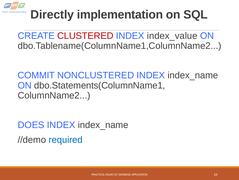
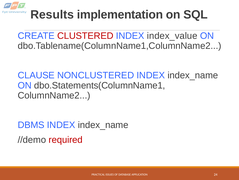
Directly: Directly -> Results
COMMIT: COMMIT -> CLAUSE
DOES: DOES -> DBMS
required colour: blue -> red
